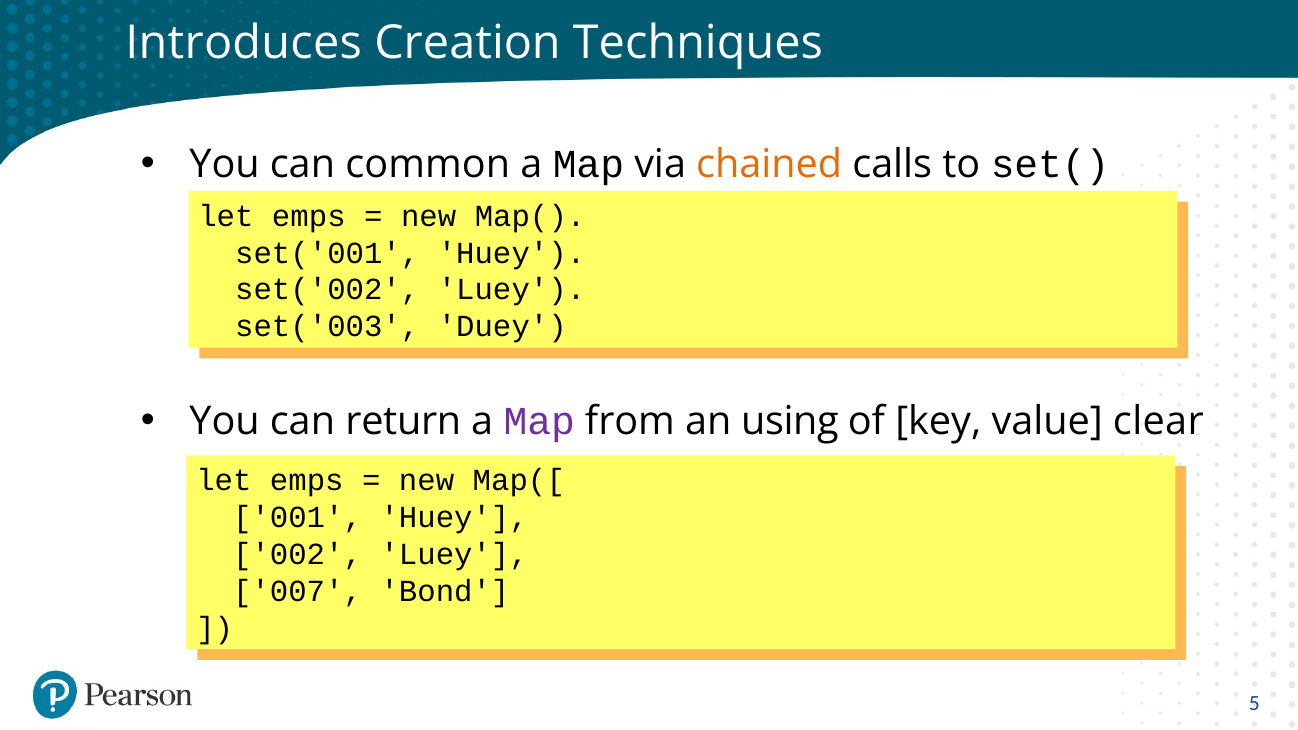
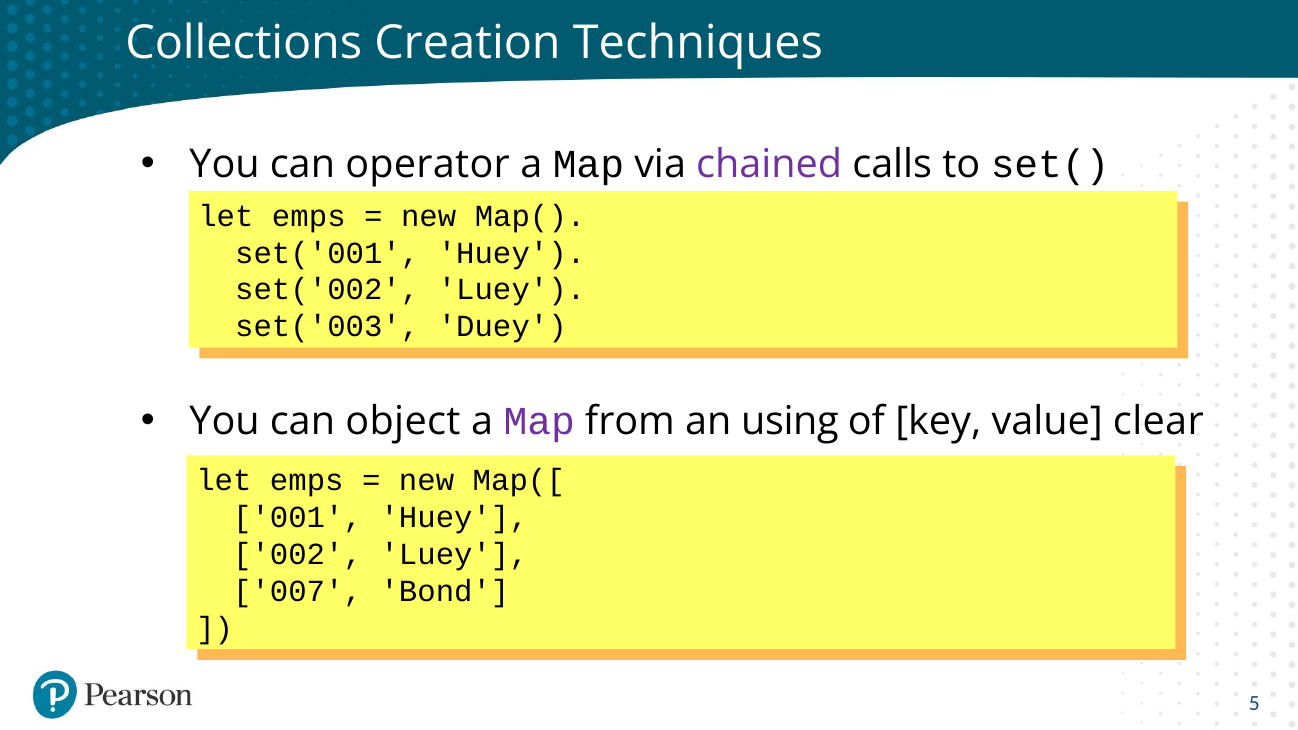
Introduces: Introduces -> Collections
common: common -> operator
chained colour: orange -> purple
return: return -> object
